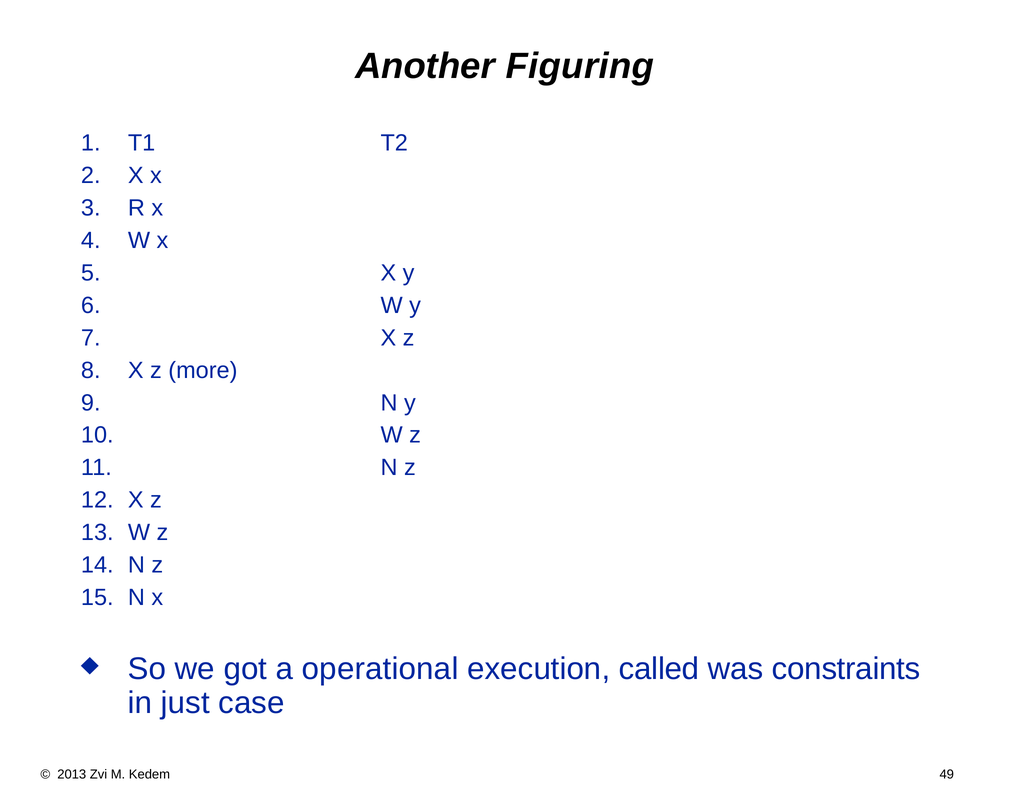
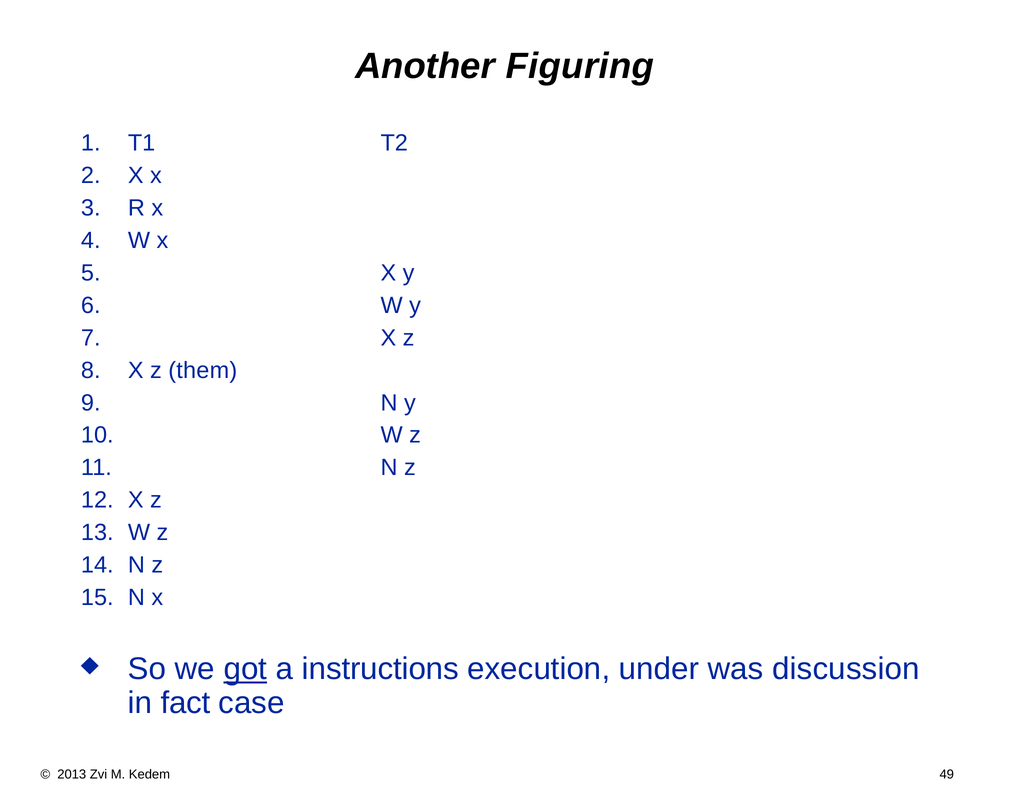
more: more -> them
got underline: none -> present
operational: operational -> instructions
called: called -> under
constraints: constraints -> discussion
just: just -> fact
